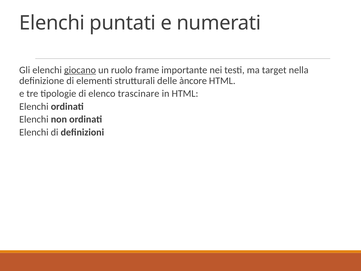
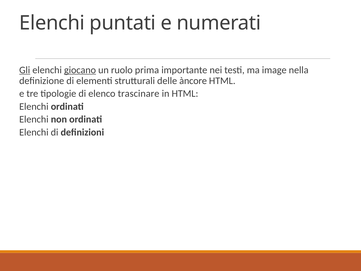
Gli underline: none -> present
frame: frame -> prima
target: target -> image
